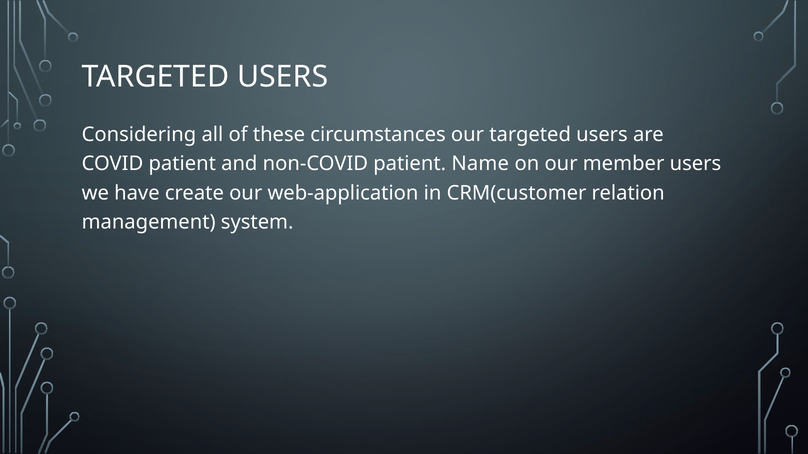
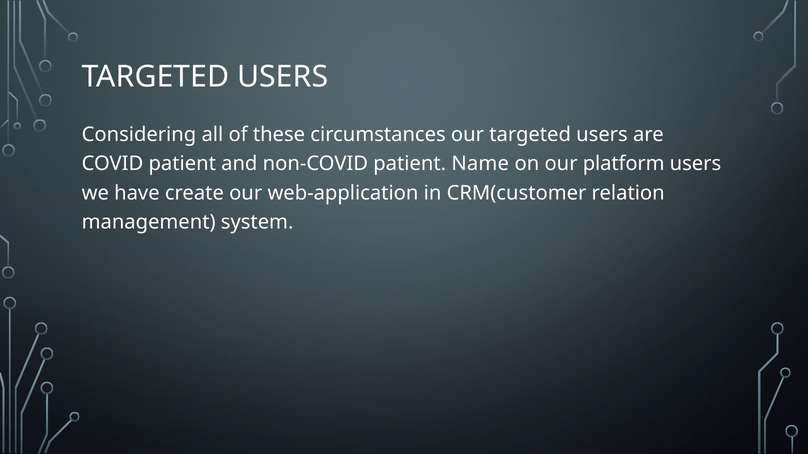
member: member -> platform
